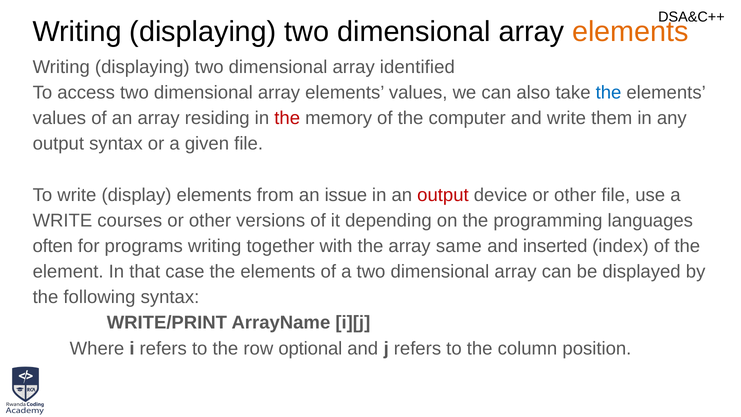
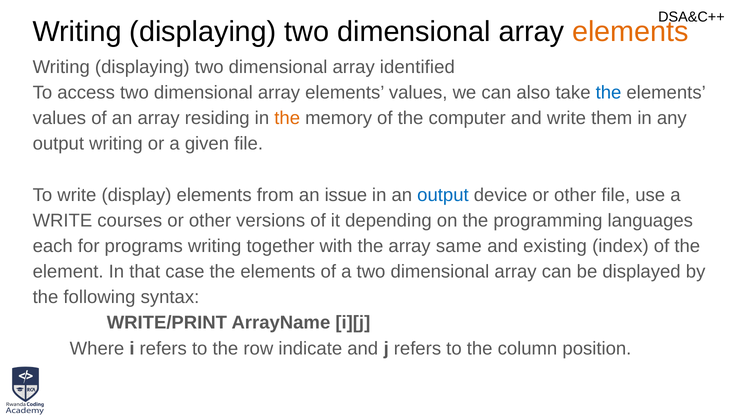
the at (287, 118) colour: red -> orange
output syntax: syntax -> writing
output at (443, 195) colour: red -> blue
often: often -> each
inserted: inserted -> existing
optional: optional -> indicate
